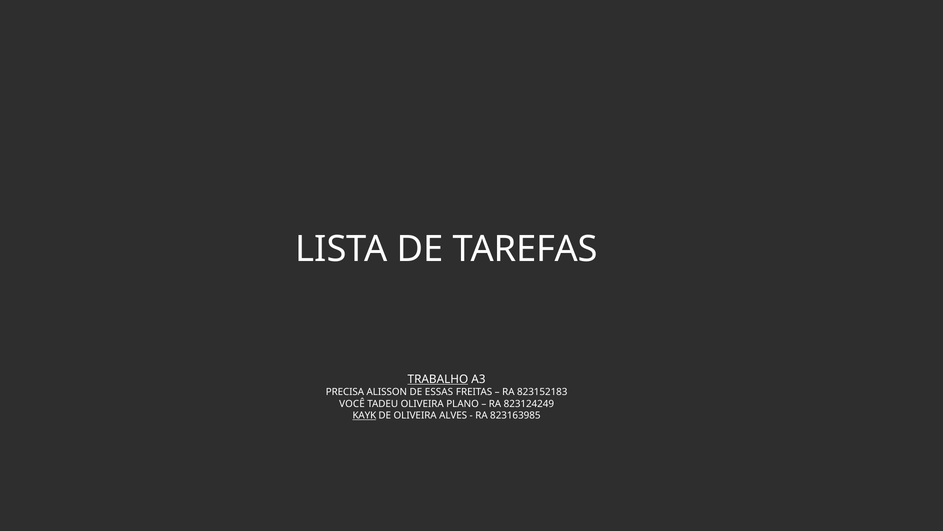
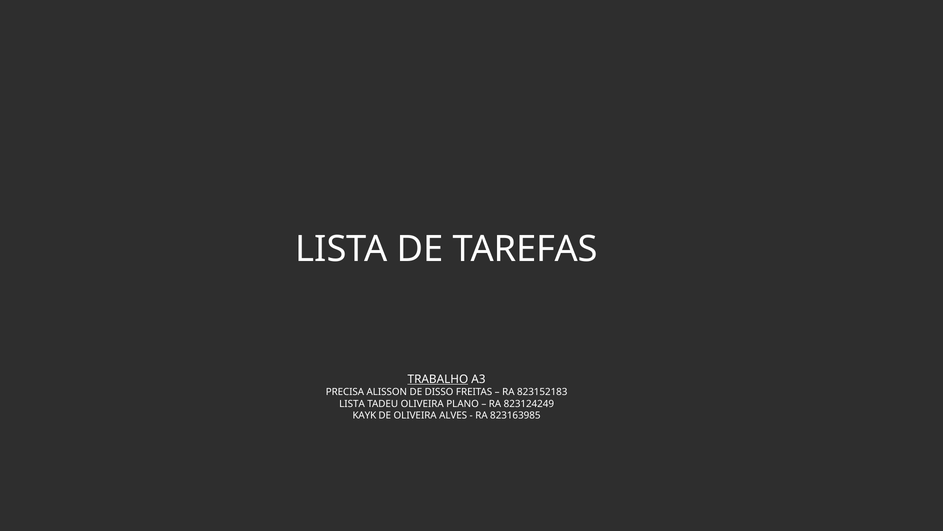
ESSAS: ESSAS -> DISSO
VOCÊ at (352, 403): VOCÊ -> LISTA
KAYK underline: present -> none
